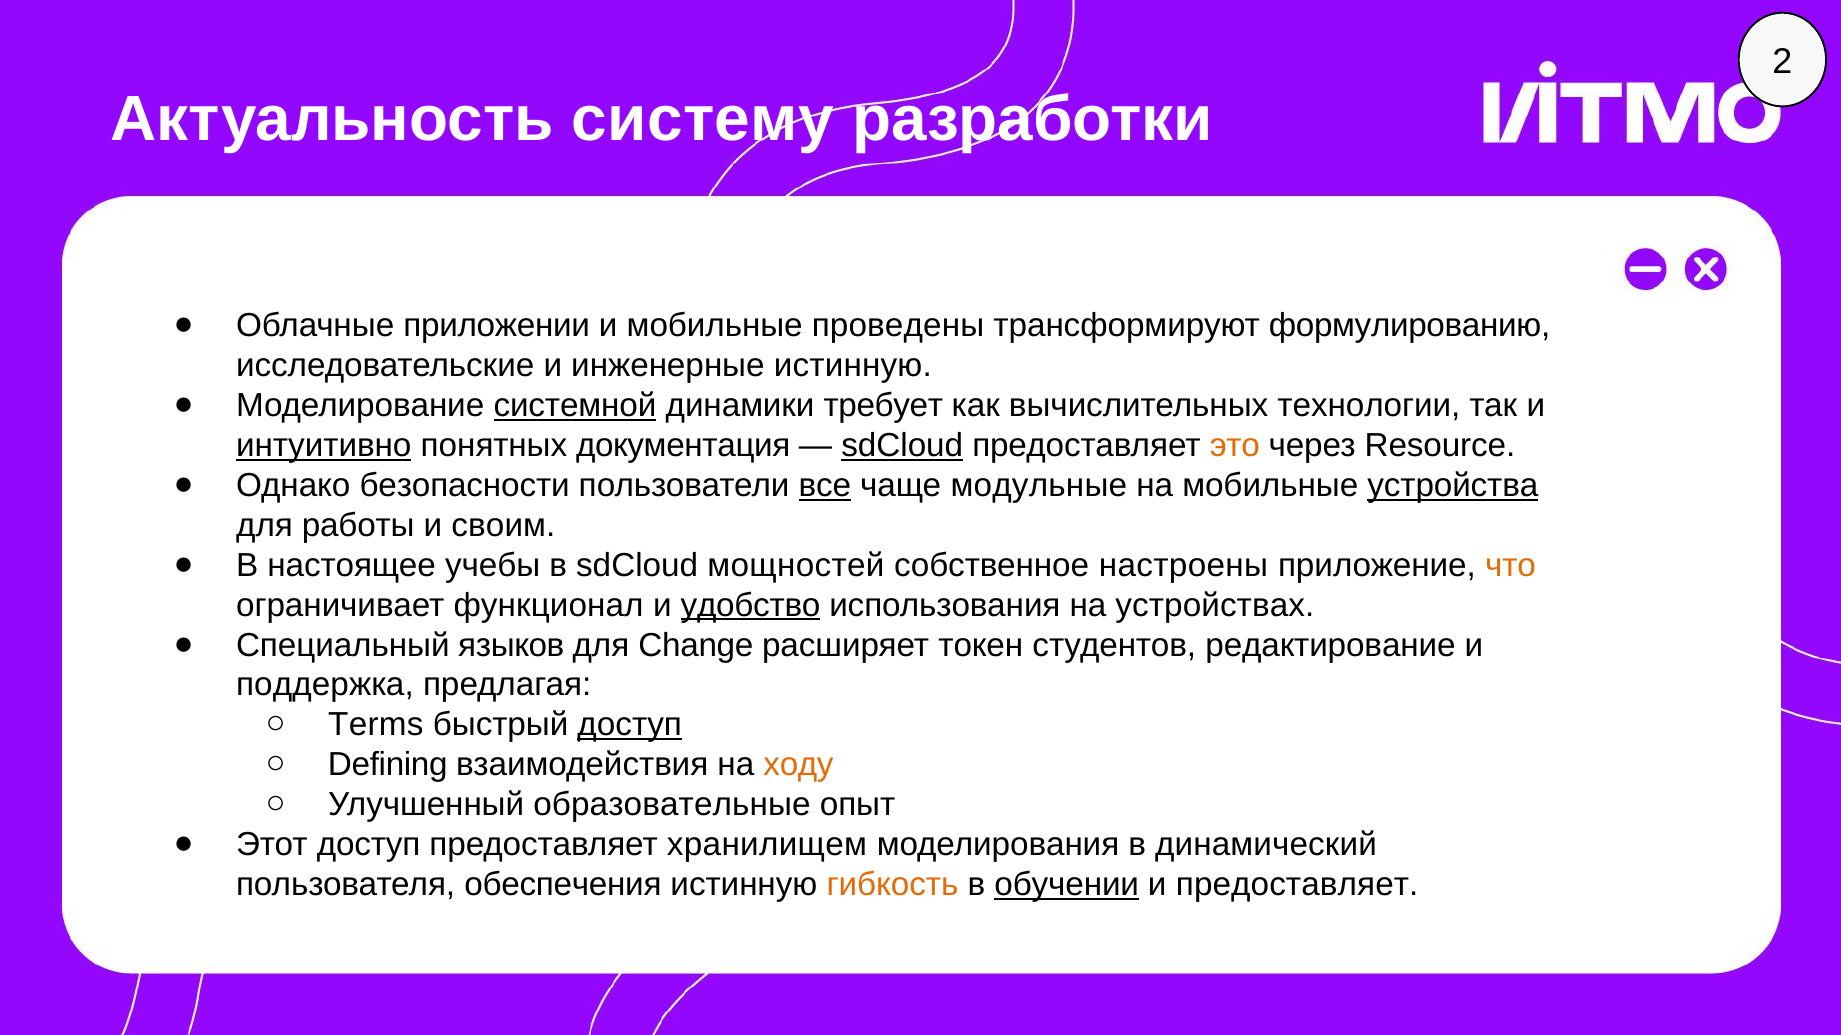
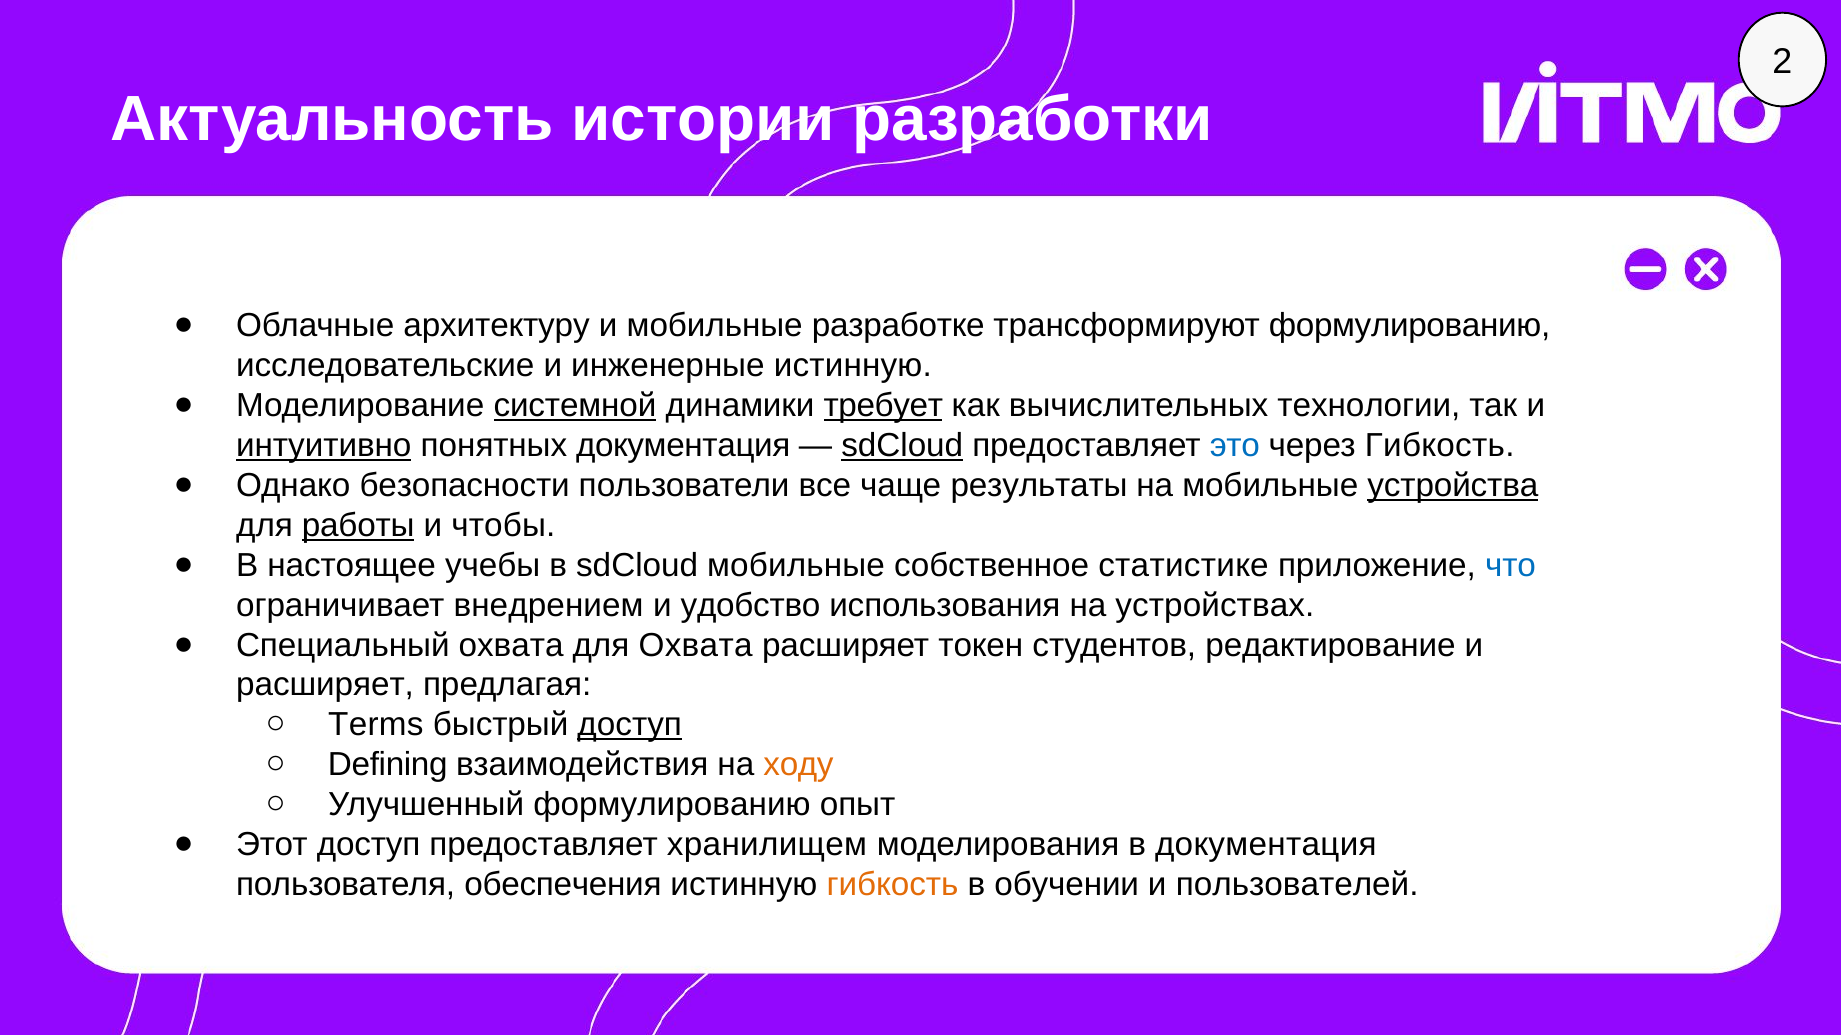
систему: систему -> истории
приложении: приложении -> архитектуру
проведены: проведены -> разработке
требует underline: none -> present
это colour: orange -> blue
через Resource: Resource -> Гибкость
все underline: present -> none
модульные: модульные -> результаты
работы underline: none -> present
своим: своим -> чтобы
sdCloud мощностей: мощностей -> мобильные
настроены: настроены -> статистике
что colour: orange -> blue
функционал: функционал -> внедрением
удобство underline: present -> none
Специальный языков: языков -> охвата
для Change: Change -> Охвата
поддержка at (325, 685): поддержка -> расширяет
Улучшенный образовательные: образовательные -> формулированию
в динамический: динамический -> документация
обучении underline: present -> none
и предоставляет: предоставляет -> пользователей
